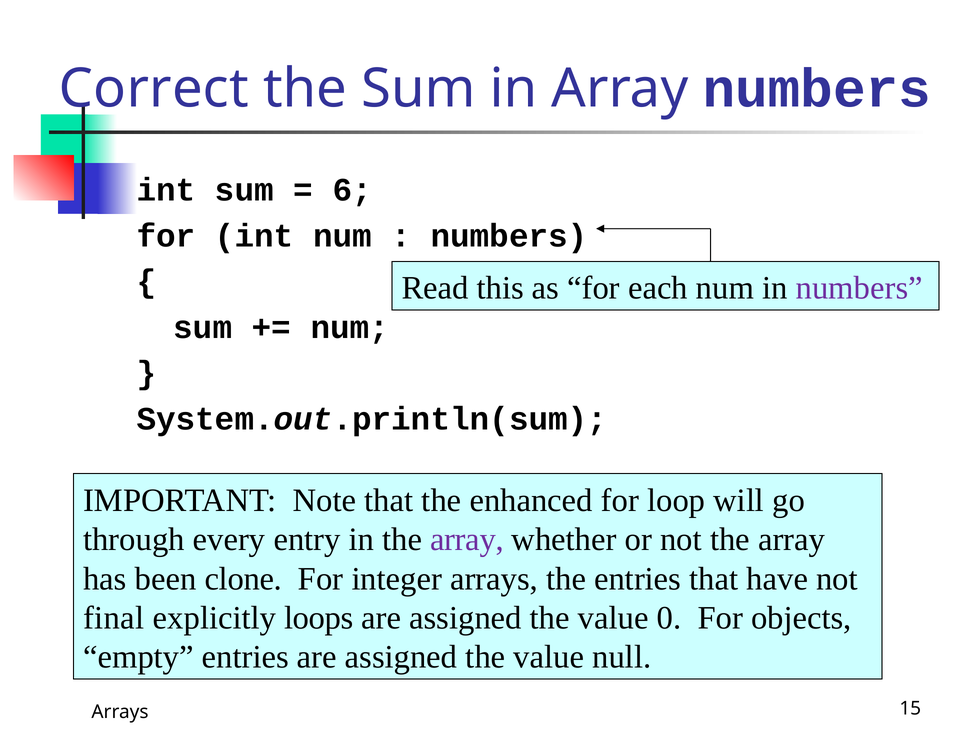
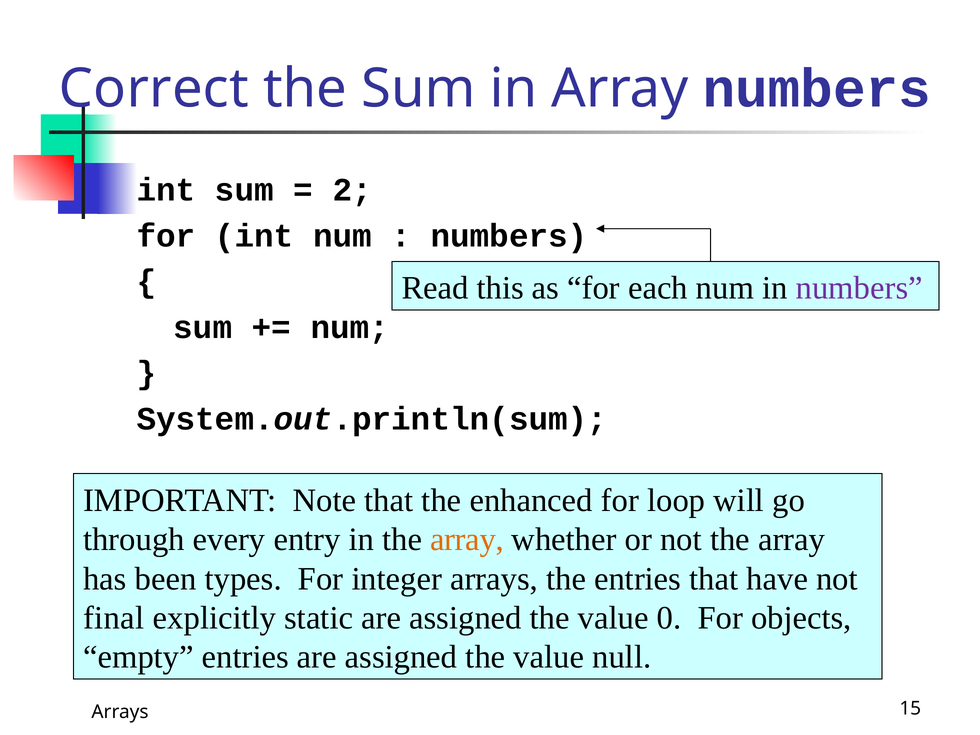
6: 6 -> 2
array at (467, 540) colour: purple -> orange
clone: clone -> types
loops: loops -> static
